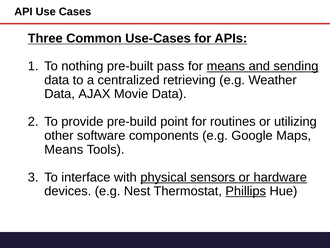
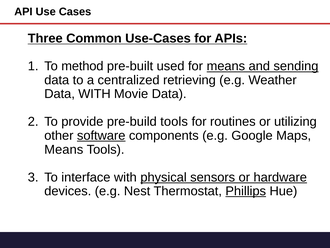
nothing: nothing -> method
pass: pass -> used
Data AJAX: AJAX -> WITH
pre-build point: point -> tools
software underline: none -> present
